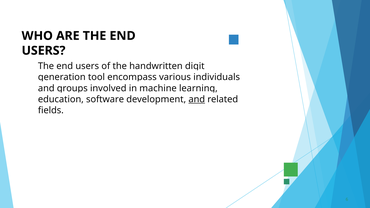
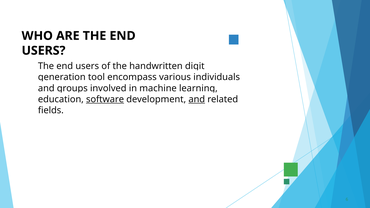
software underline: none -> present
